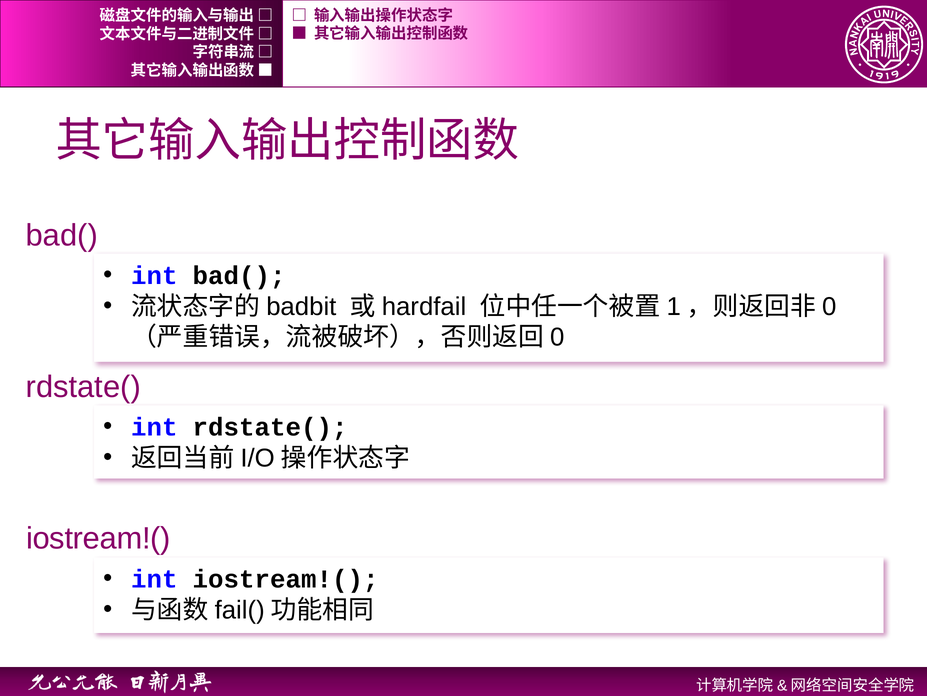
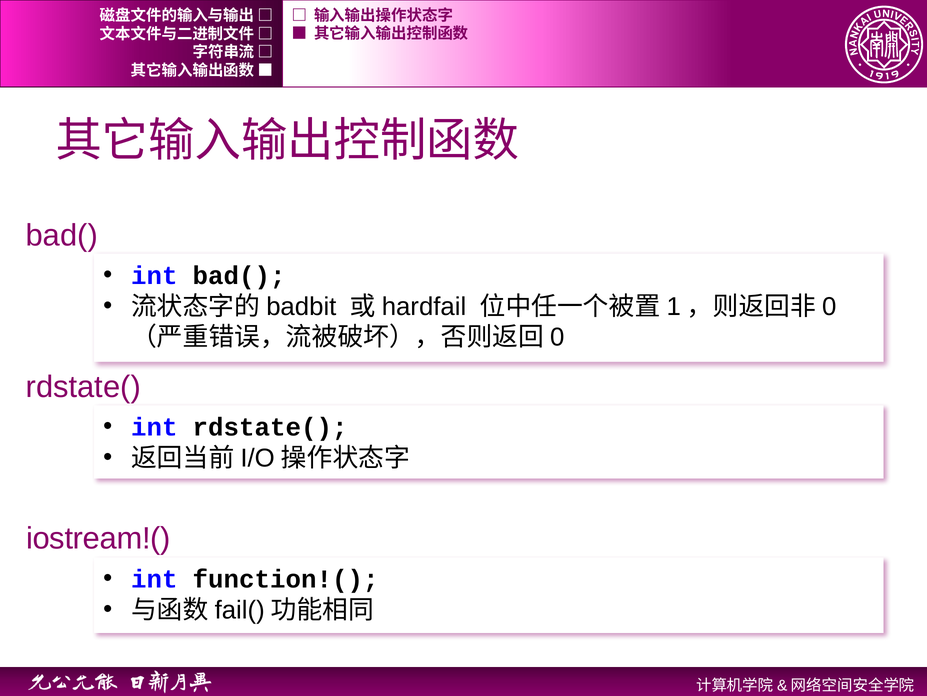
int iostream!(: iostream!( -> function!(
